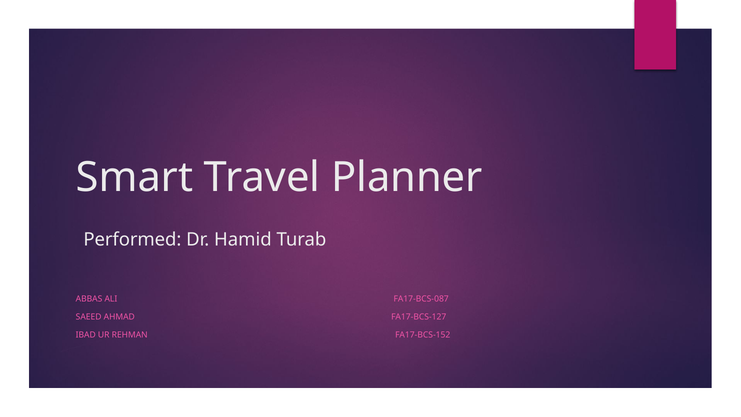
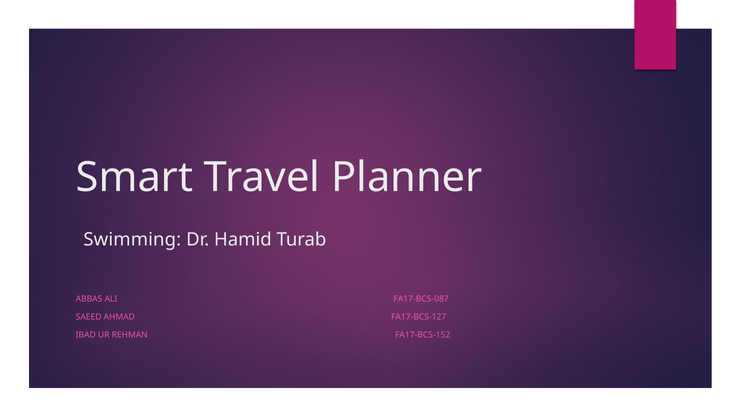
Performed: Performed -> Swimming
